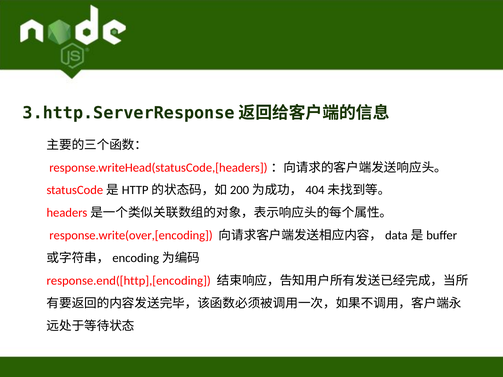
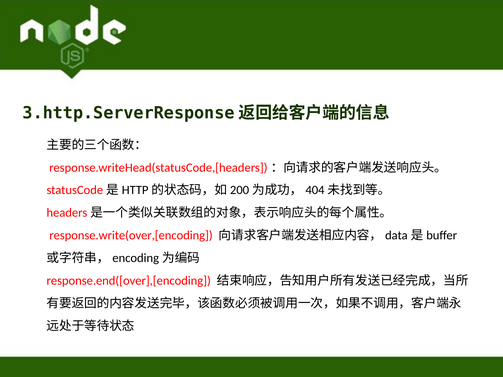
response.end([http],[encoding: response.end([http],[encoding -> response.end([over],[encoding
